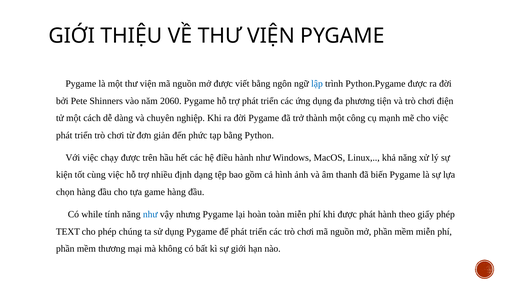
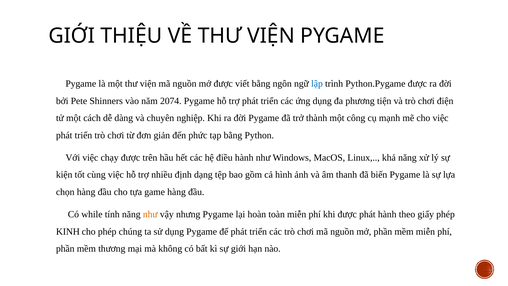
2060: 2060 -> 2074
như at (150, 214) colour: blue -> orange
TEXT: TEXT -> KINH
